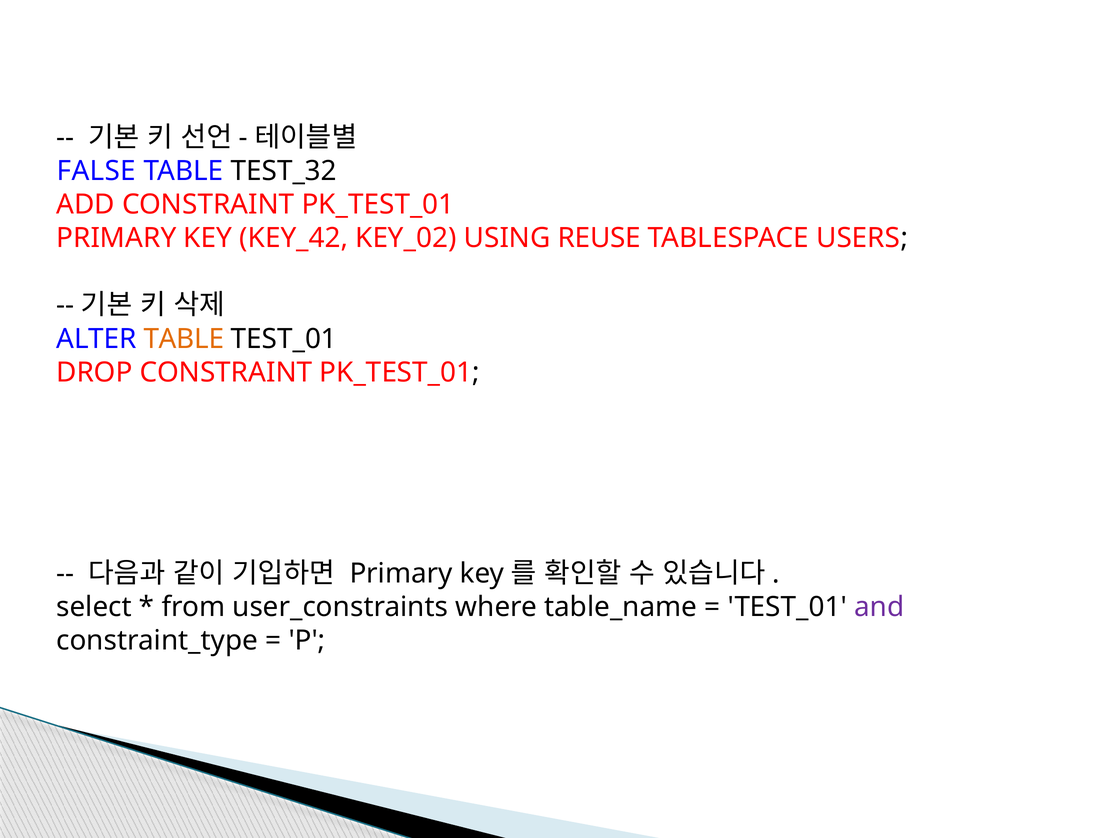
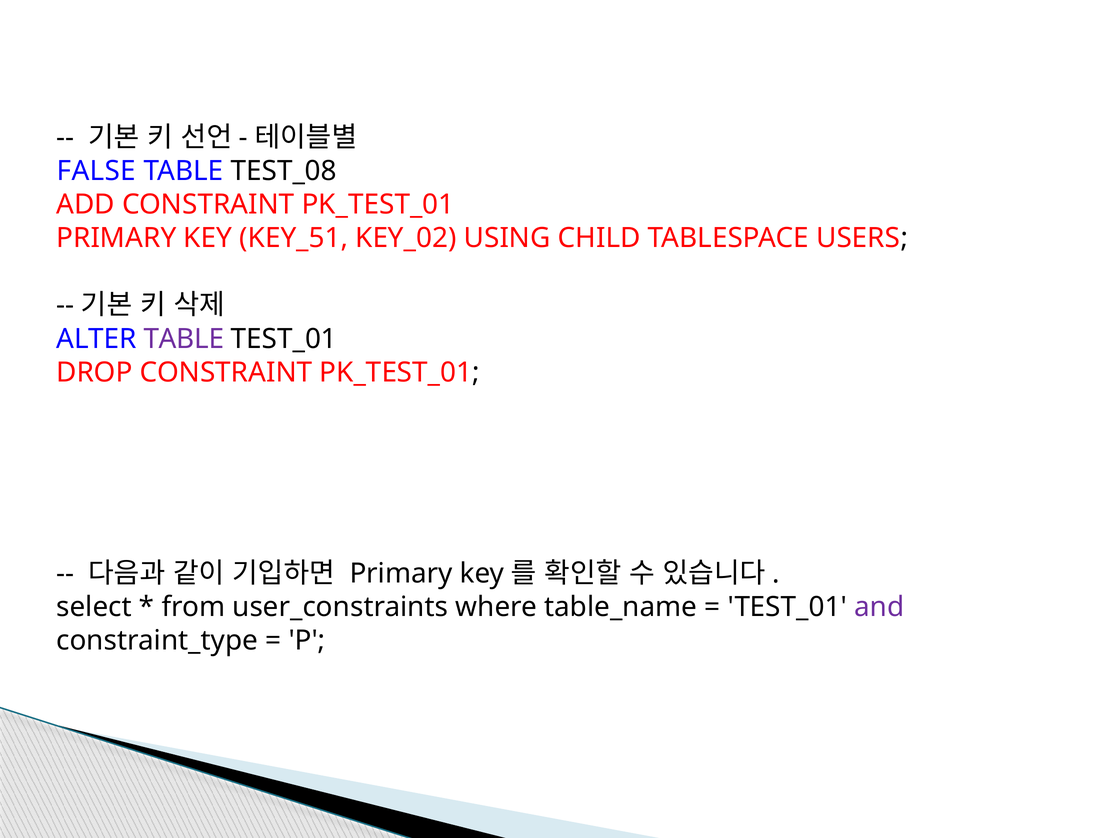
TEST_32: TEST_32 -> TEST_08
KEY_42: KEY_42 -> KEY_51
REUSE: REUSE -> CHILD
TABLE at (184, 339) colour: orange -> purple
